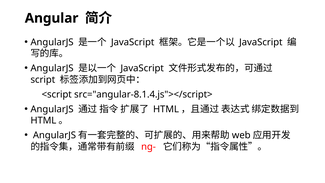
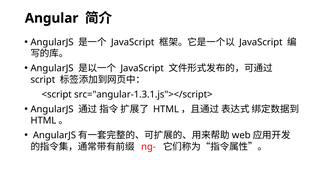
src="angular-8.1.4.js"></script>: src="angular-8.1.4.js"></script> -> src="angular-1.3.1.js"></script>
